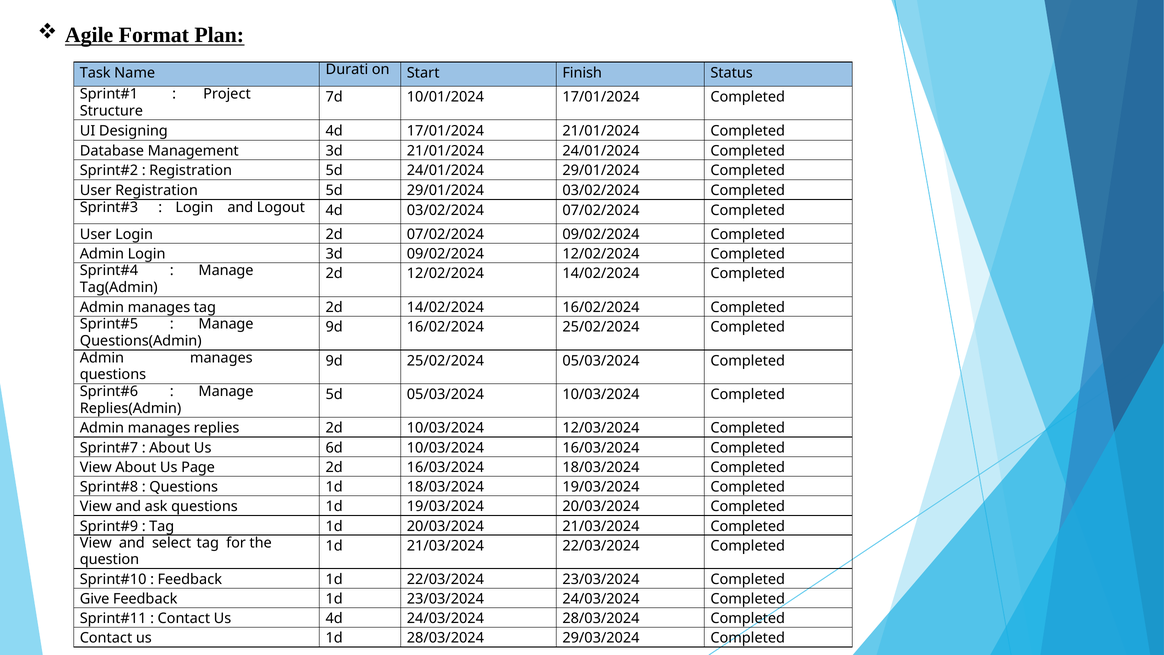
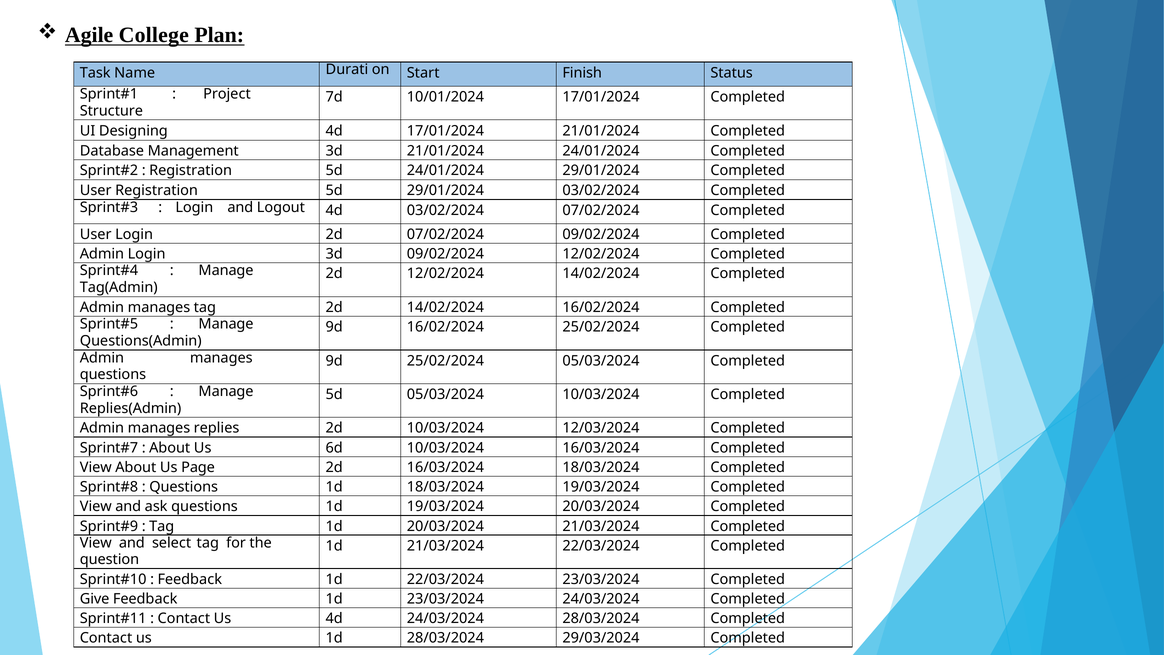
Format: Format -> College
